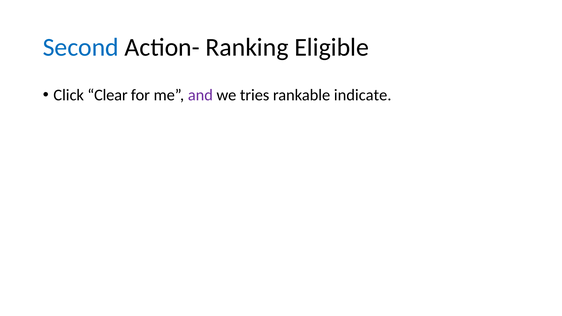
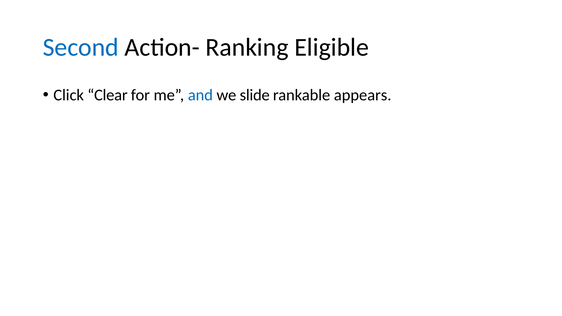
and colour: purple -> blue
tries: tries -> slide
indicate: indicate -> appears
